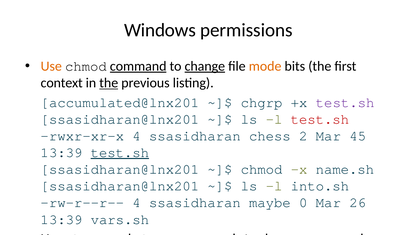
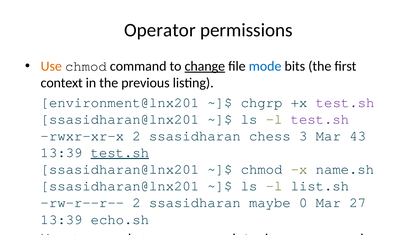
Windows: Windows -> Operator
command underline: present -> none
mode colour: orange -> blue
the at (109, 83) underline: present -> none
accumulated@lnx201: accumulated@lnx201 -> environment@lnx201
test.sh at (320, 119) colour: red -> purple
rwxr-xr-x 4: 4 -> 2
2: 2 -> 3
45: 45 -> 43
into.sh: into.sh -> list.sh
rw-r--r-- 4: 4 -> 2
26: 26 -> 27
vars.sh: vars.sh -> echo.sh
